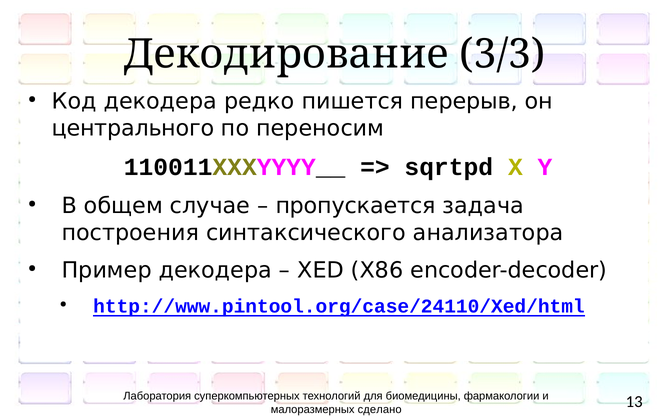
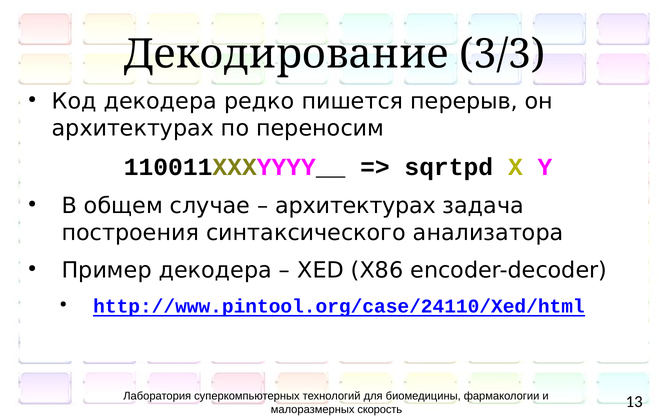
центрального at (133, 128): центрального -> архитектурах
пропускается at (356, 206): пропускается -> архитектурах
сделано: сделано -> скорость
